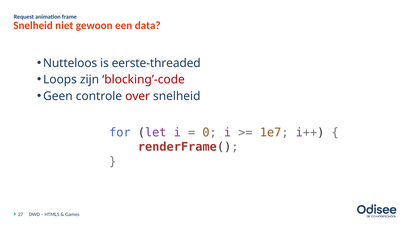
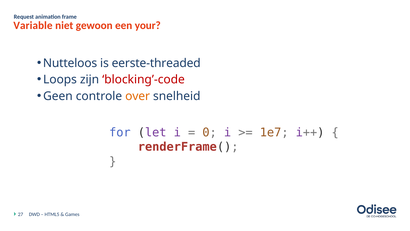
Snelheid at (33, 25): Snelheid -> Variable
data: data -> your
over colour: red -> orange
